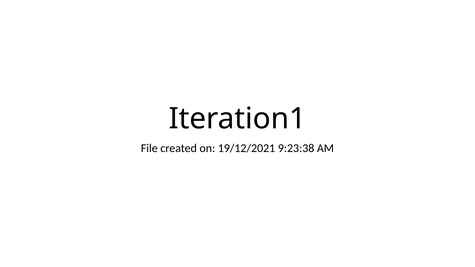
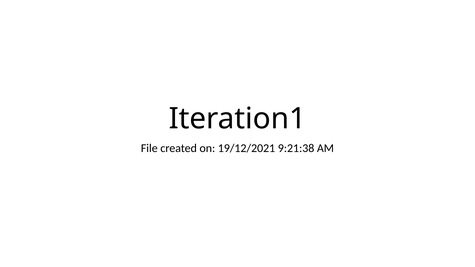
9:23:38: 9:23:38 -> 9:21:38
